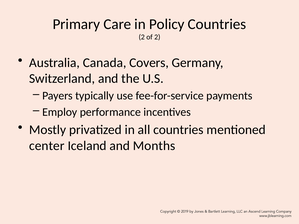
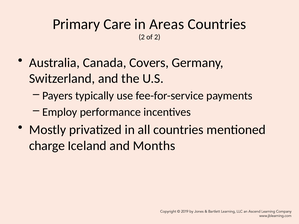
Policy: Policy -> Areas
center: center -> charge
